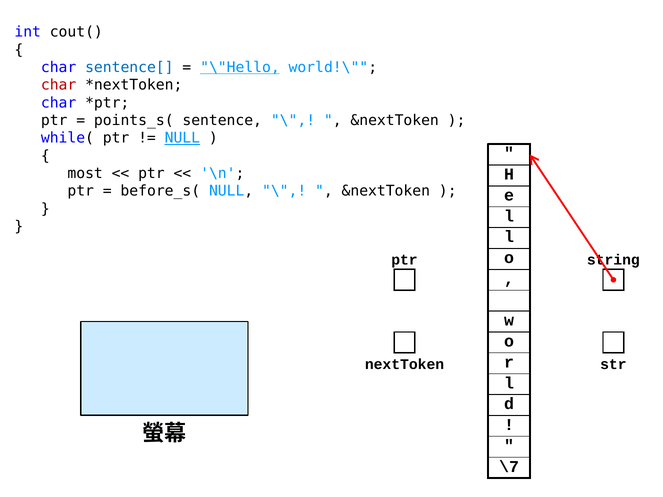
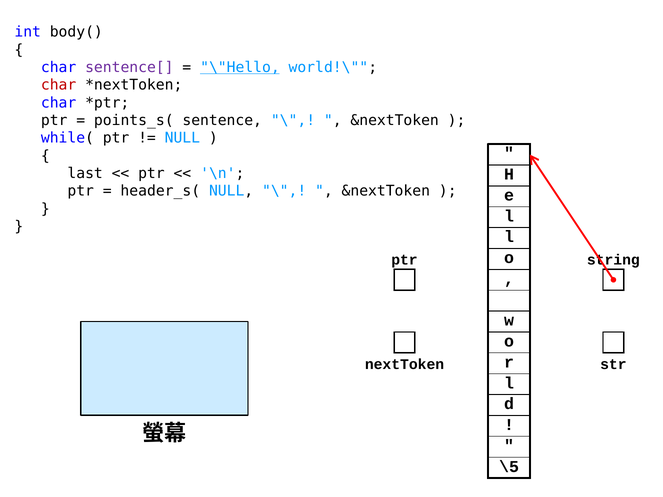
cout(: cout( -> body(
sentence[ colour: blue -> purple
NULL at (182, 138) underline: present -> none
most: most -> last
before_s(: before_s( -> header_s(
\7: \7 -> \5
